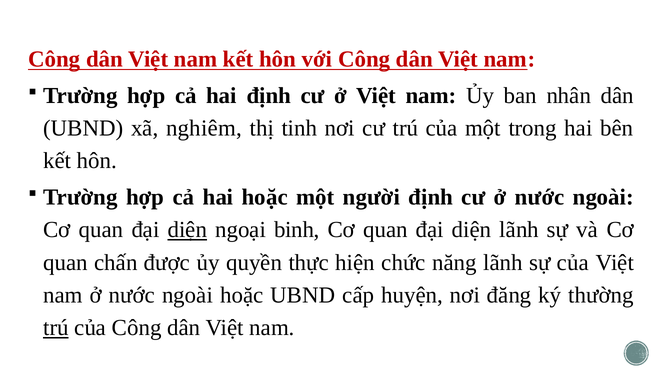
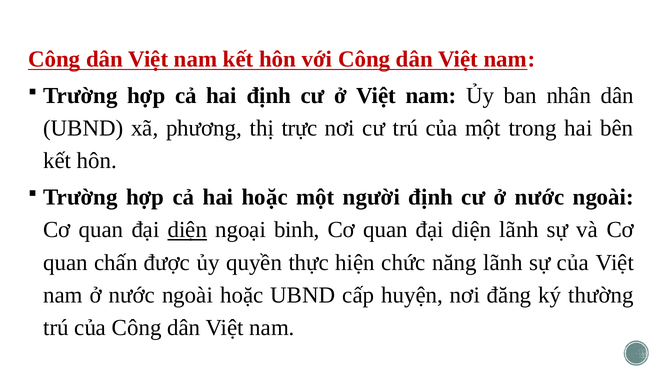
nghiêm: nghiêm -> phương
tinh: tinh -> trực
trú at (56, 328) underline: present -> none
